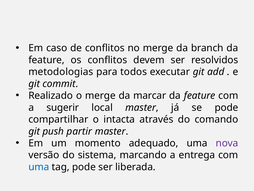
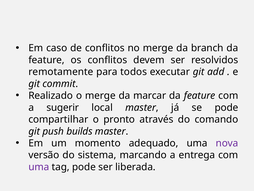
metodologias: metodologias -> remotamente
intacta: intacta -> pronto
partir: partir -> builds
uma at (39, 167) colour: blue -> purple
